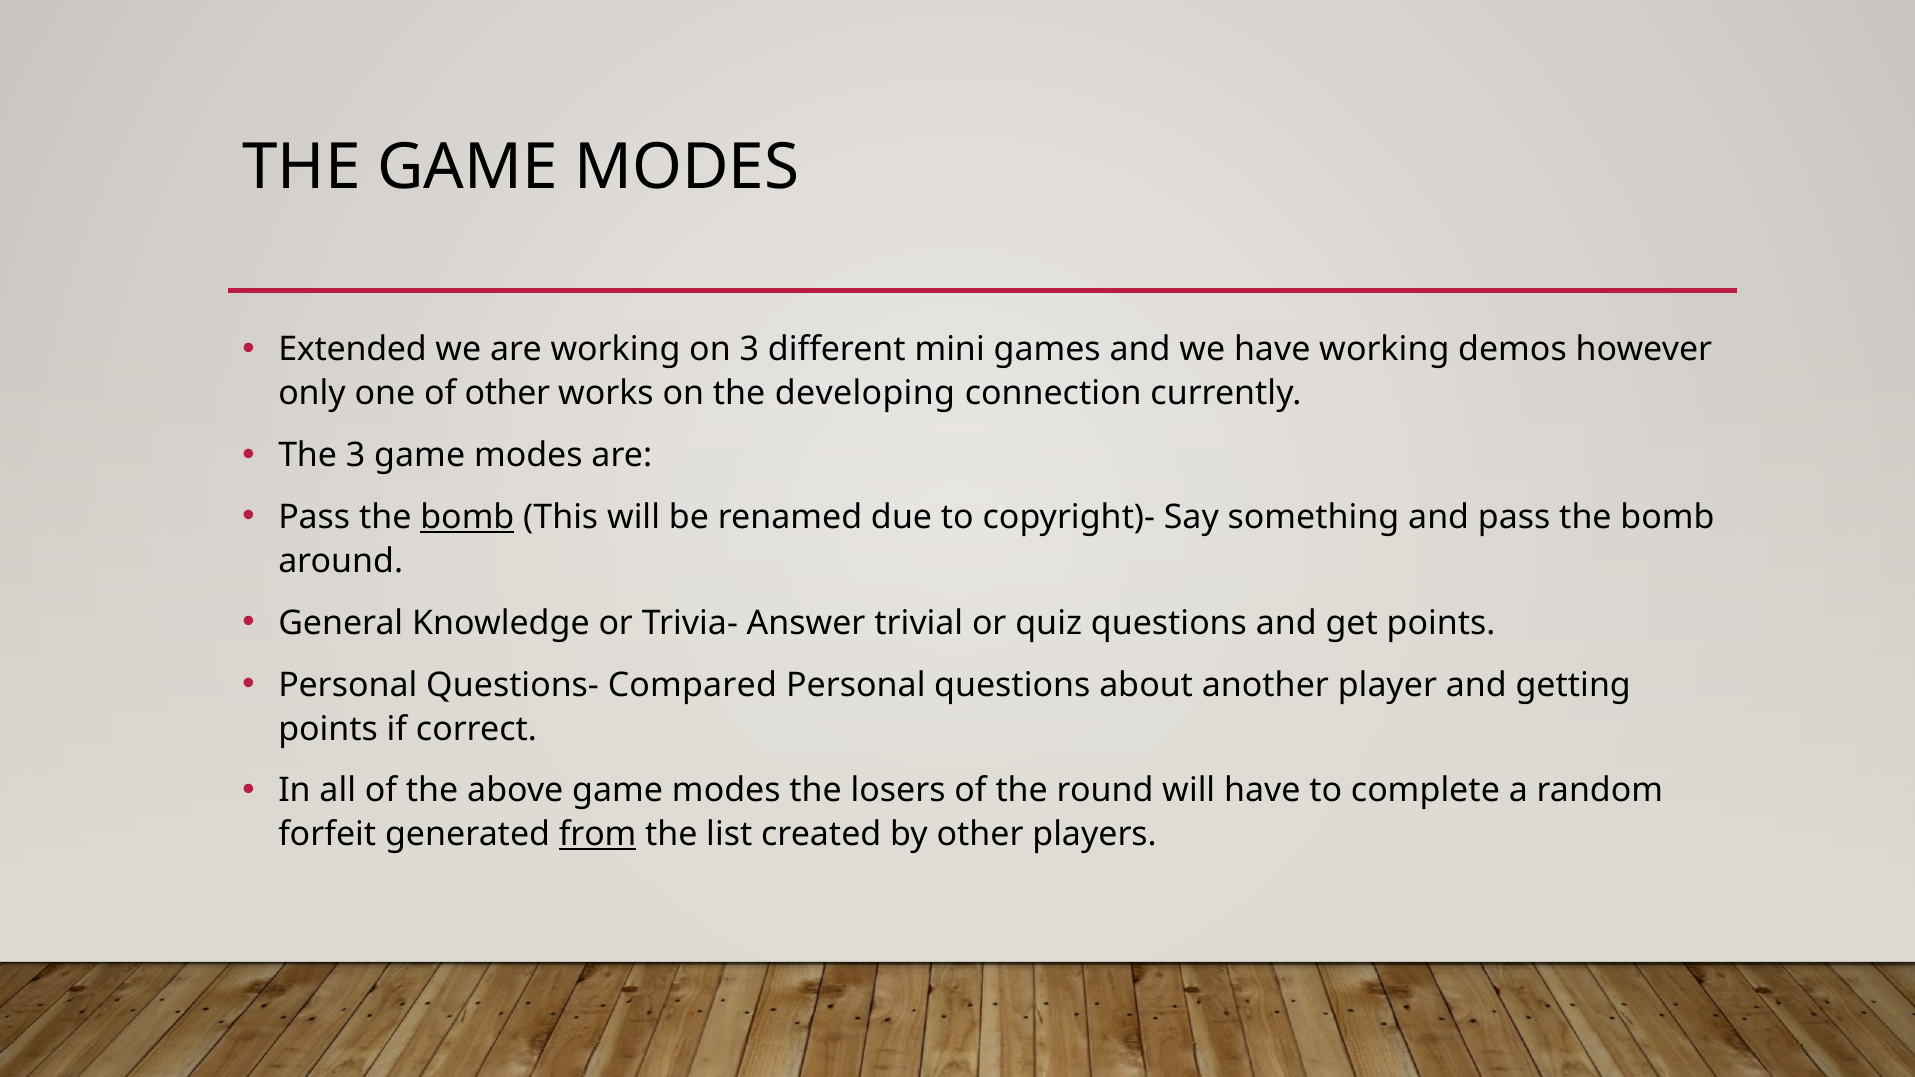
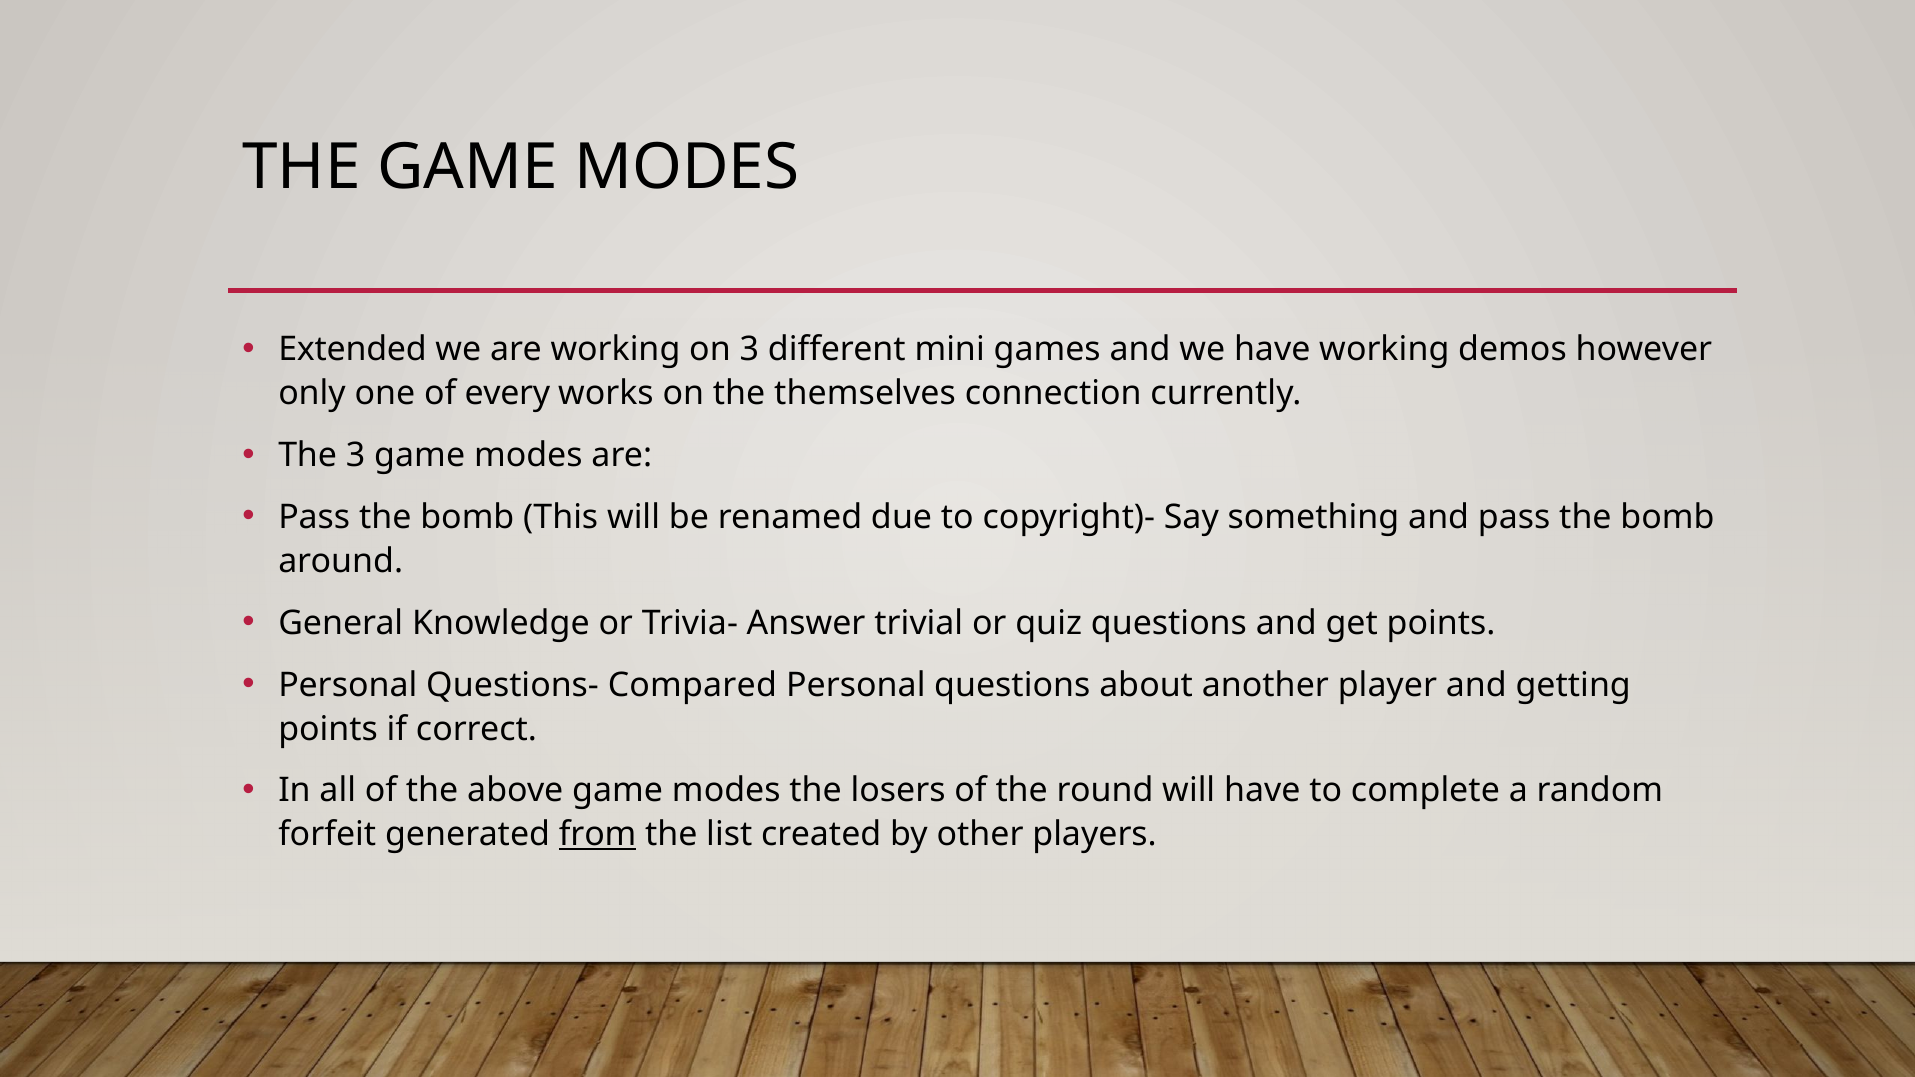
of other: other -> every
developing: developing -> themselves
bomb at (467, 517) underline: present -> none
